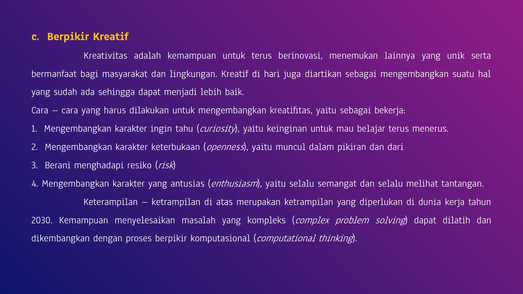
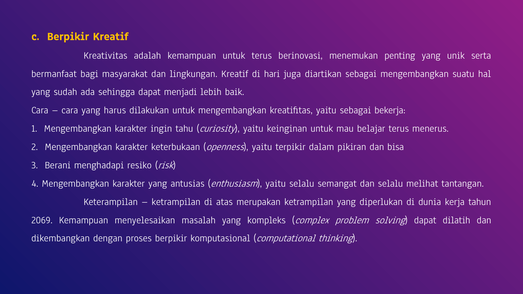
lainnya: lainnya -> penting
muncul: muncul -> terpikir
dari: dari -> bisa
2030: 2030 -> 2069
